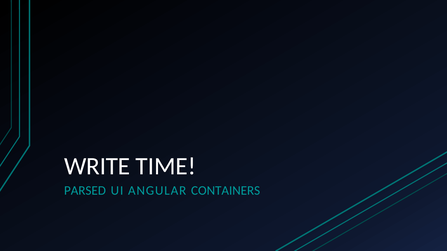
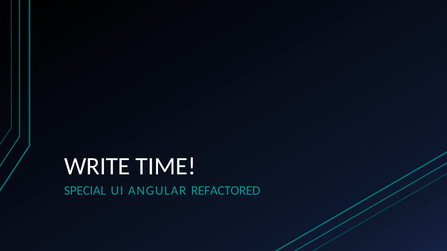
PARSED: PARSED -> SPECIAL
CONTAINERS: CONTAINERS -> REFACTORED
